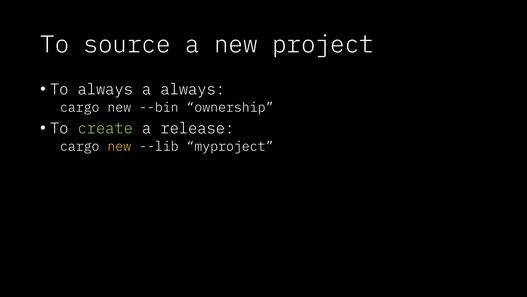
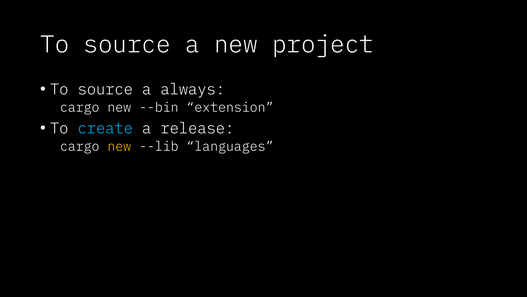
always at (105, 89): always -> source
ownership: ownership -> extension
create colour: light green -> light blue
myproject: myproject -> languages
